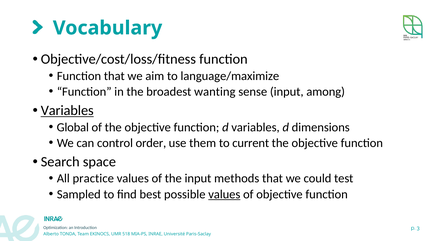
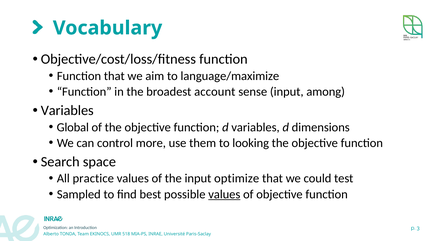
wanting: wanting -> account
Variables at (67, 111) underline: present -> none
order: order -> more
current: current -> looking
methods: methods -> optimize
